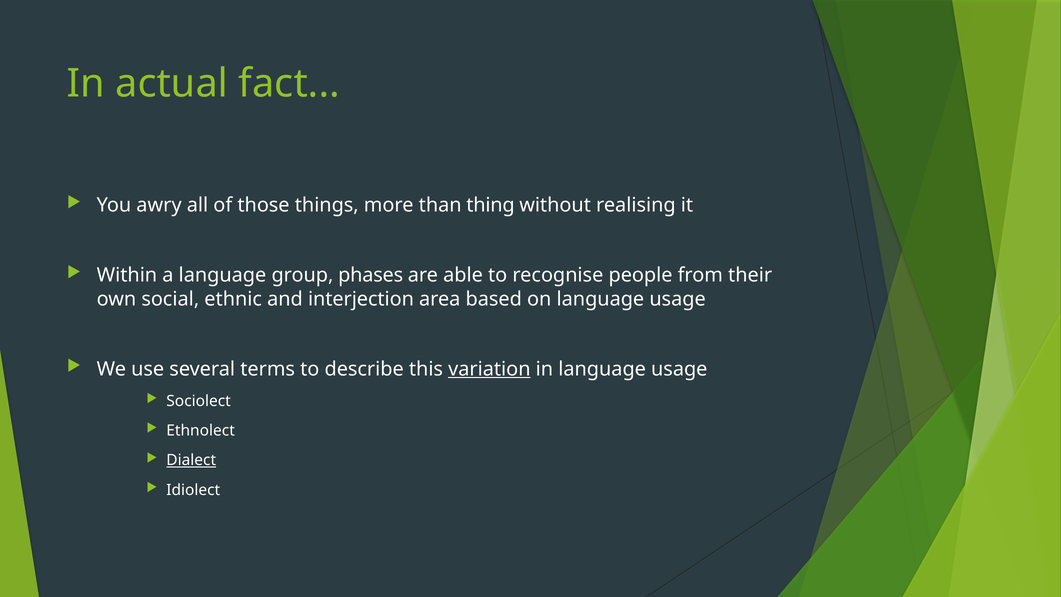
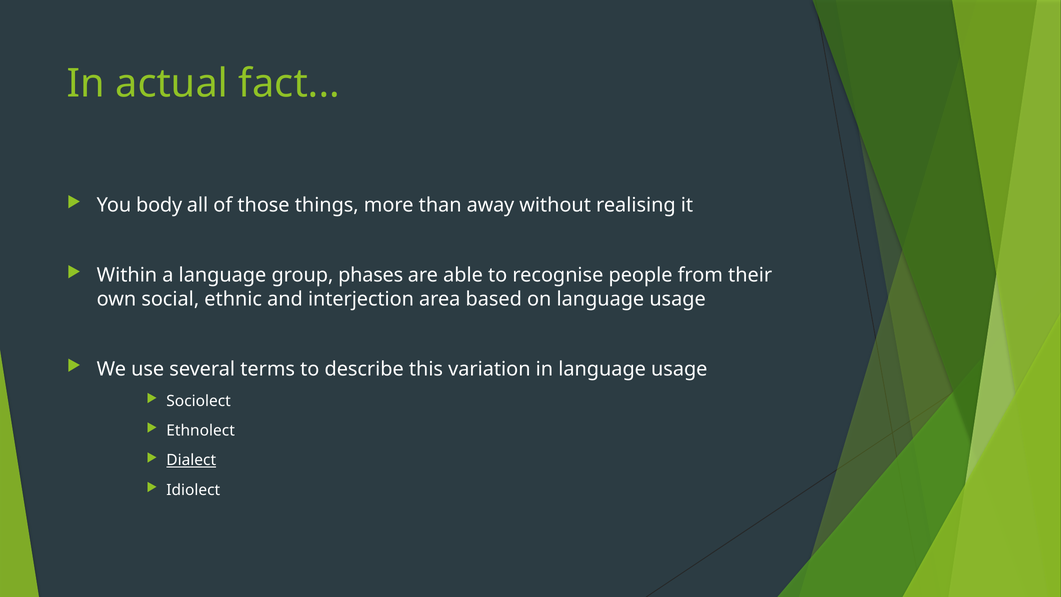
awry: awry -> body
thing: thing -> away
variation underline: present -> none
